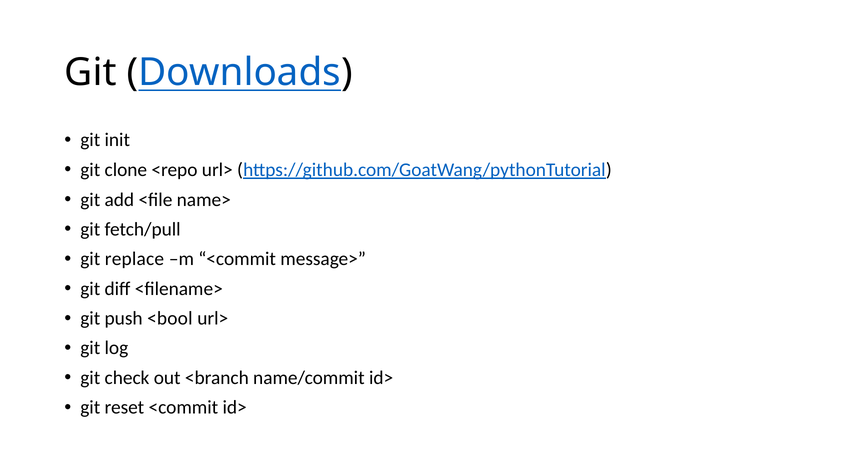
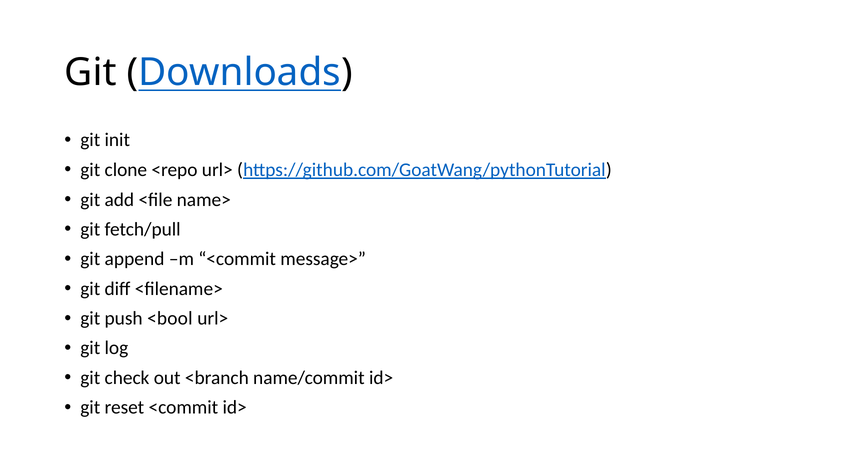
replace: replace -> append
